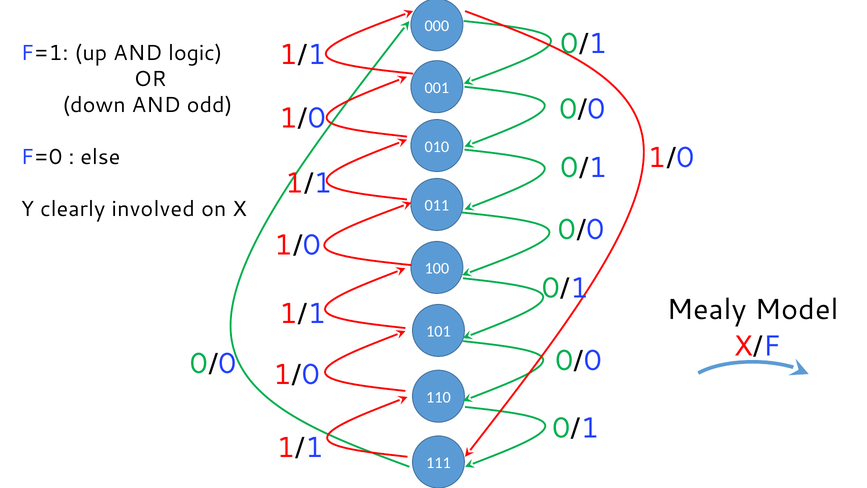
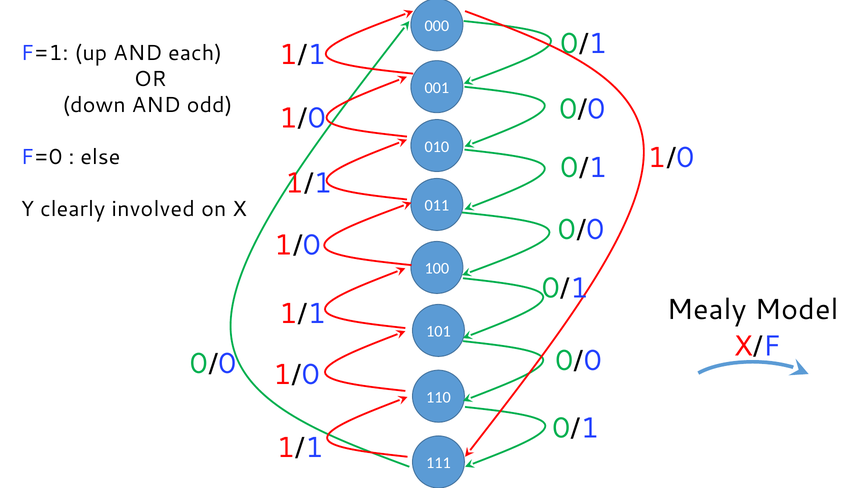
logic: logic -> each
